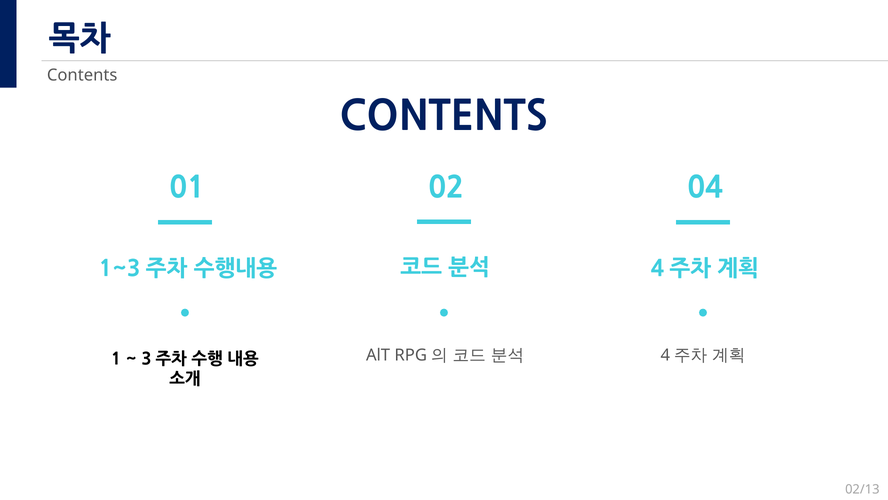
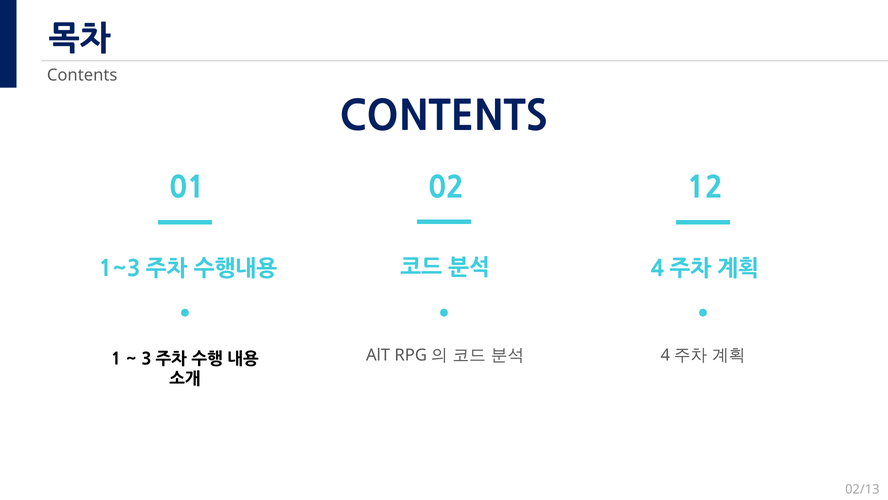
04: 04 -> 12
